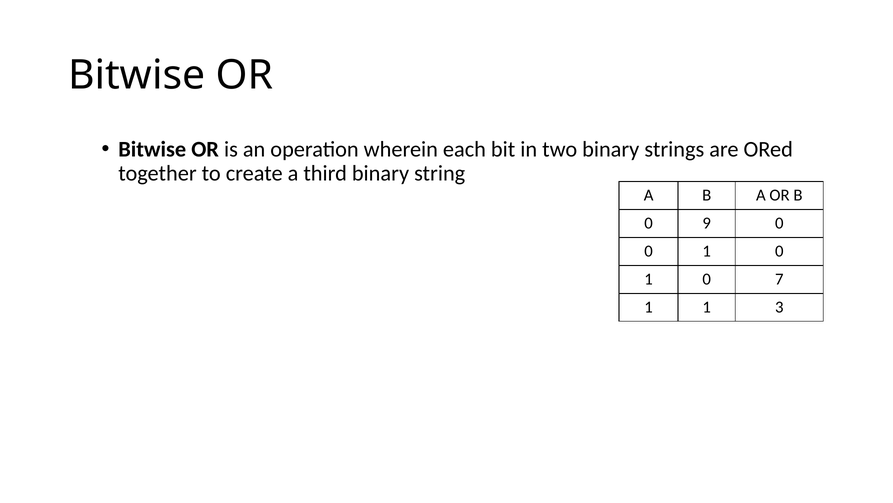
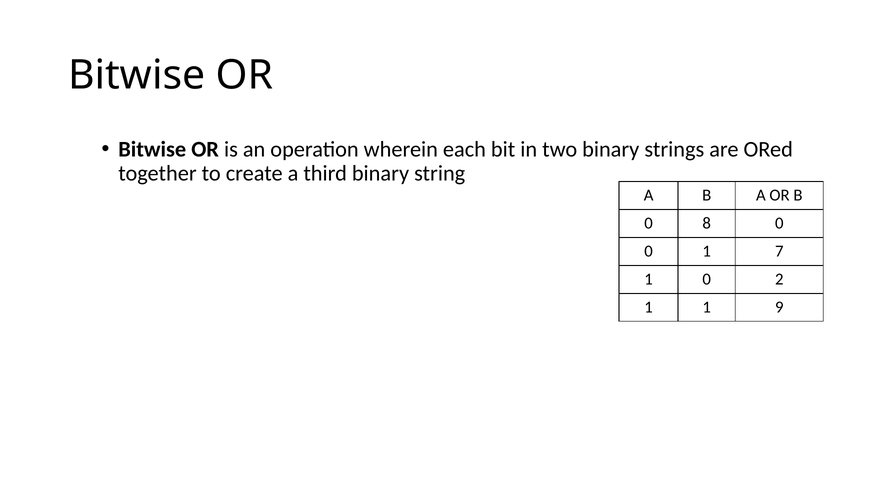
9: 9 -> 8
0 at (779, 251): 0 -> 7
7: 7 -> 2
3: 3 -> 9
